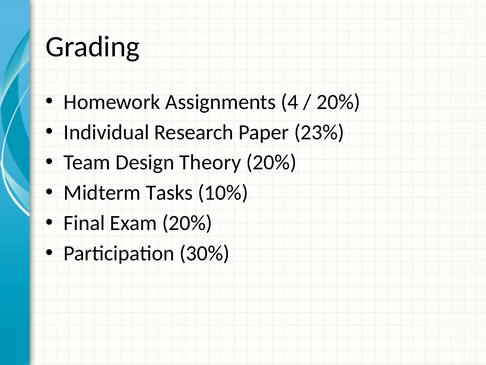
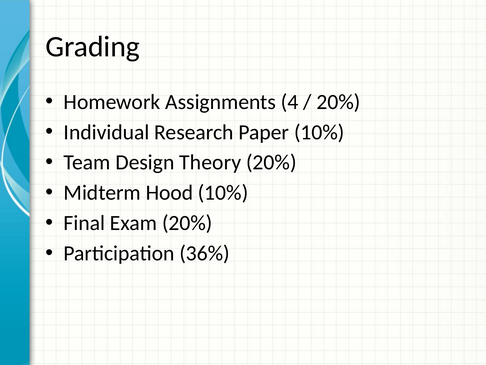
Paper 23%: 23% -> 10%
Tasks: Tasks -> Hood
30%: 30% -> 36%
